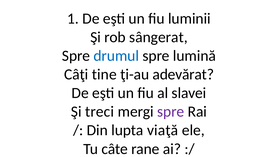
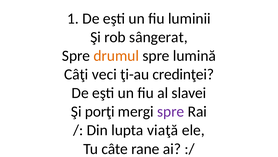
drumul colour: blue -> orange
tine: tine -> veci
adevărat: adevărat -> credinţei
treci: treci -> porţi
